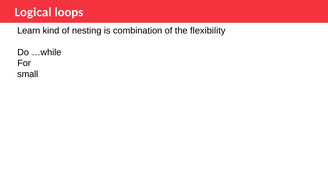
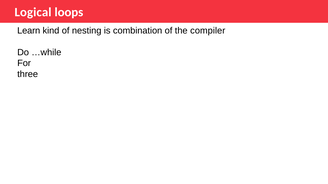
flexibility: flexibility -> compiler
small: small -> three
